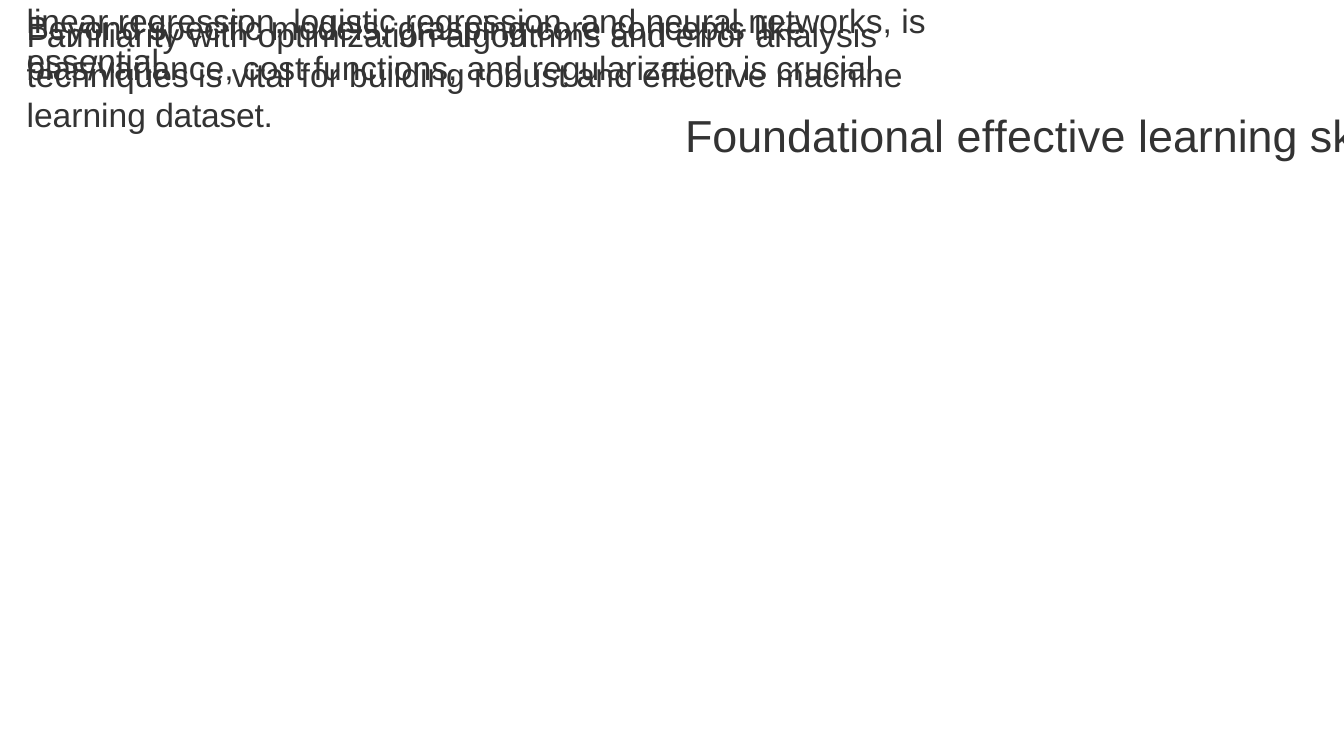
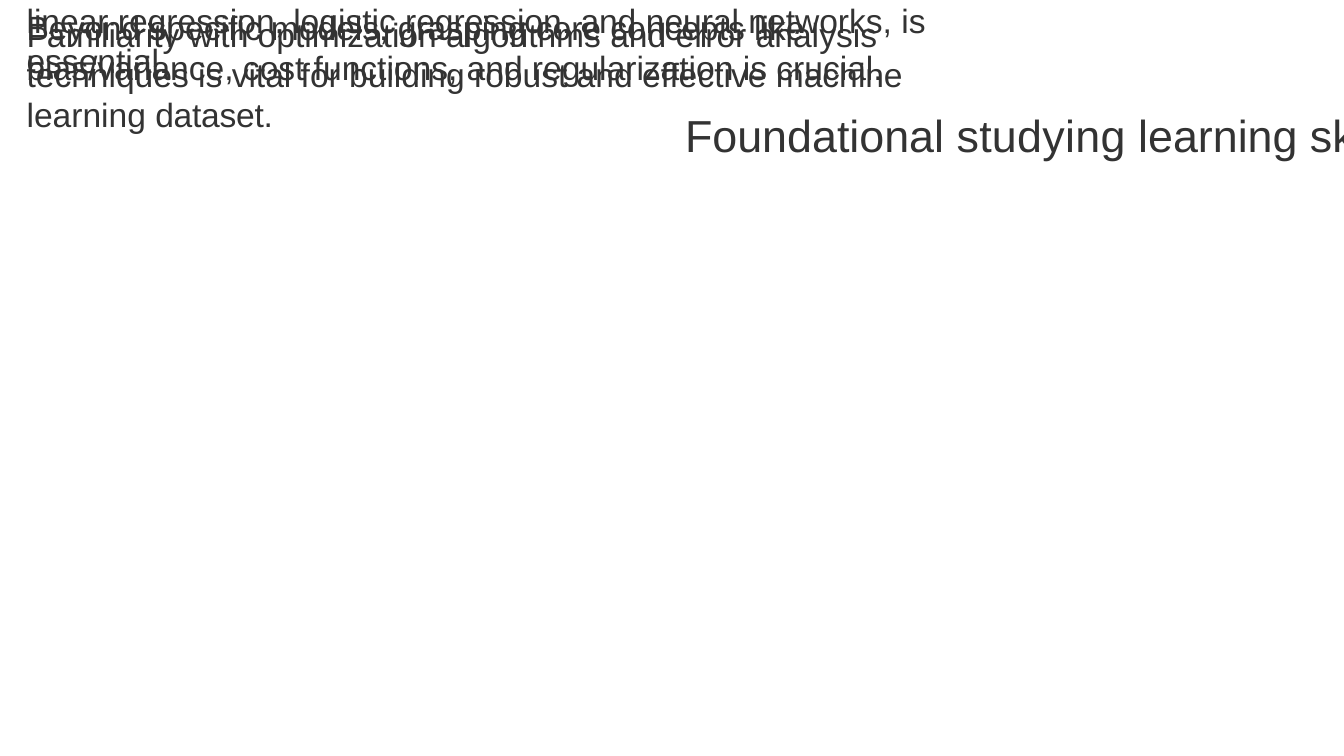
Foundational effective: effective -> studying
